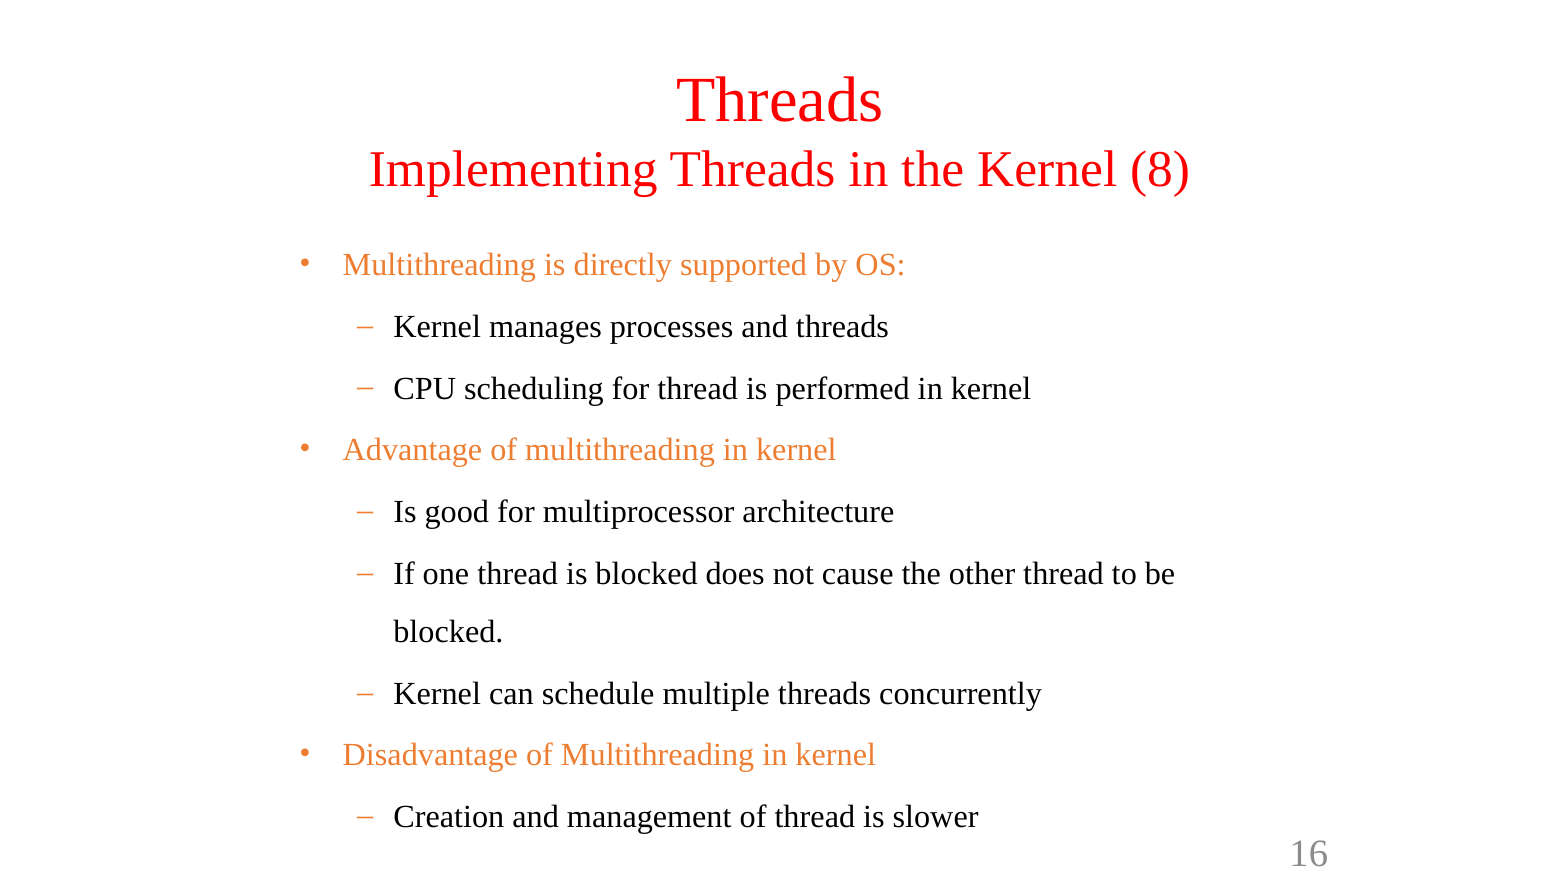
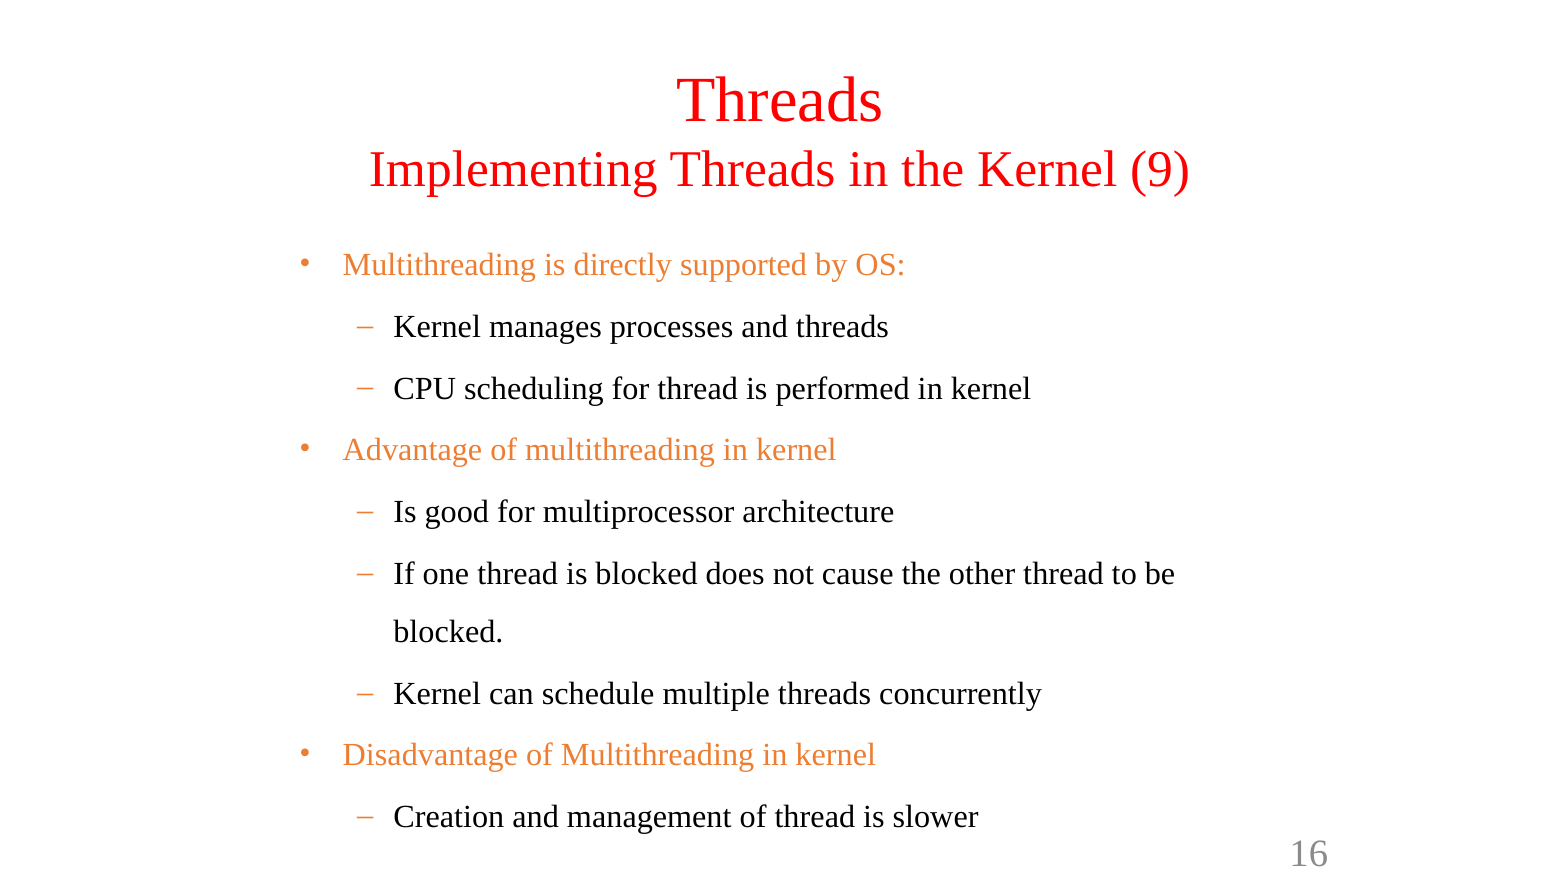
8: 8 -> 9
